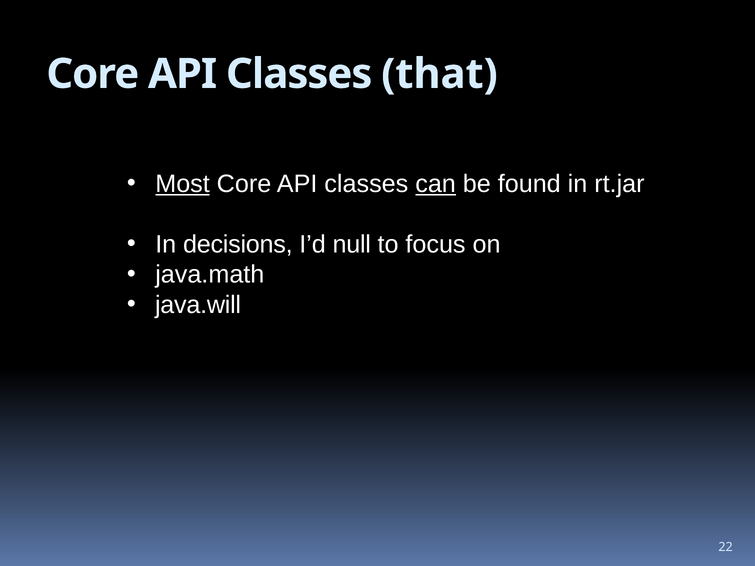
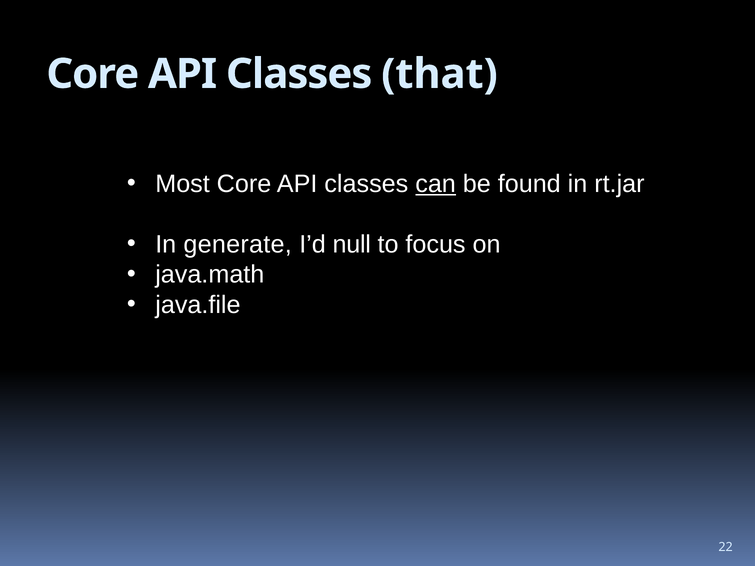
Most underline: present -> none
decisions: decisions -> generate
java.will: java.will -> java.file
